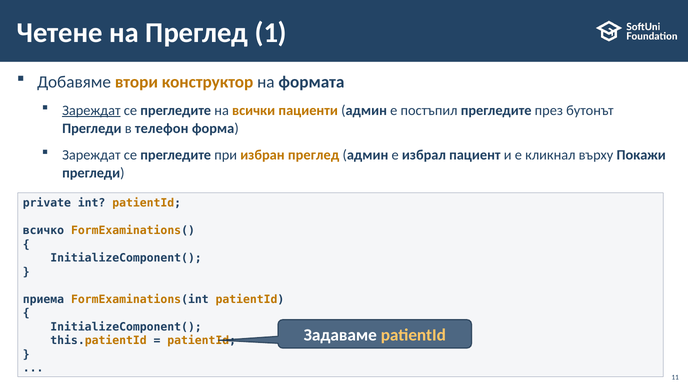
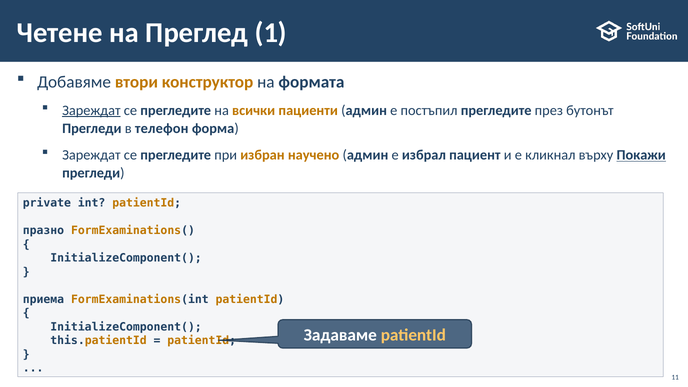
избран преглед: преглед -> научено
Покажи underline: none -> present
всичко: всичко -> празно
